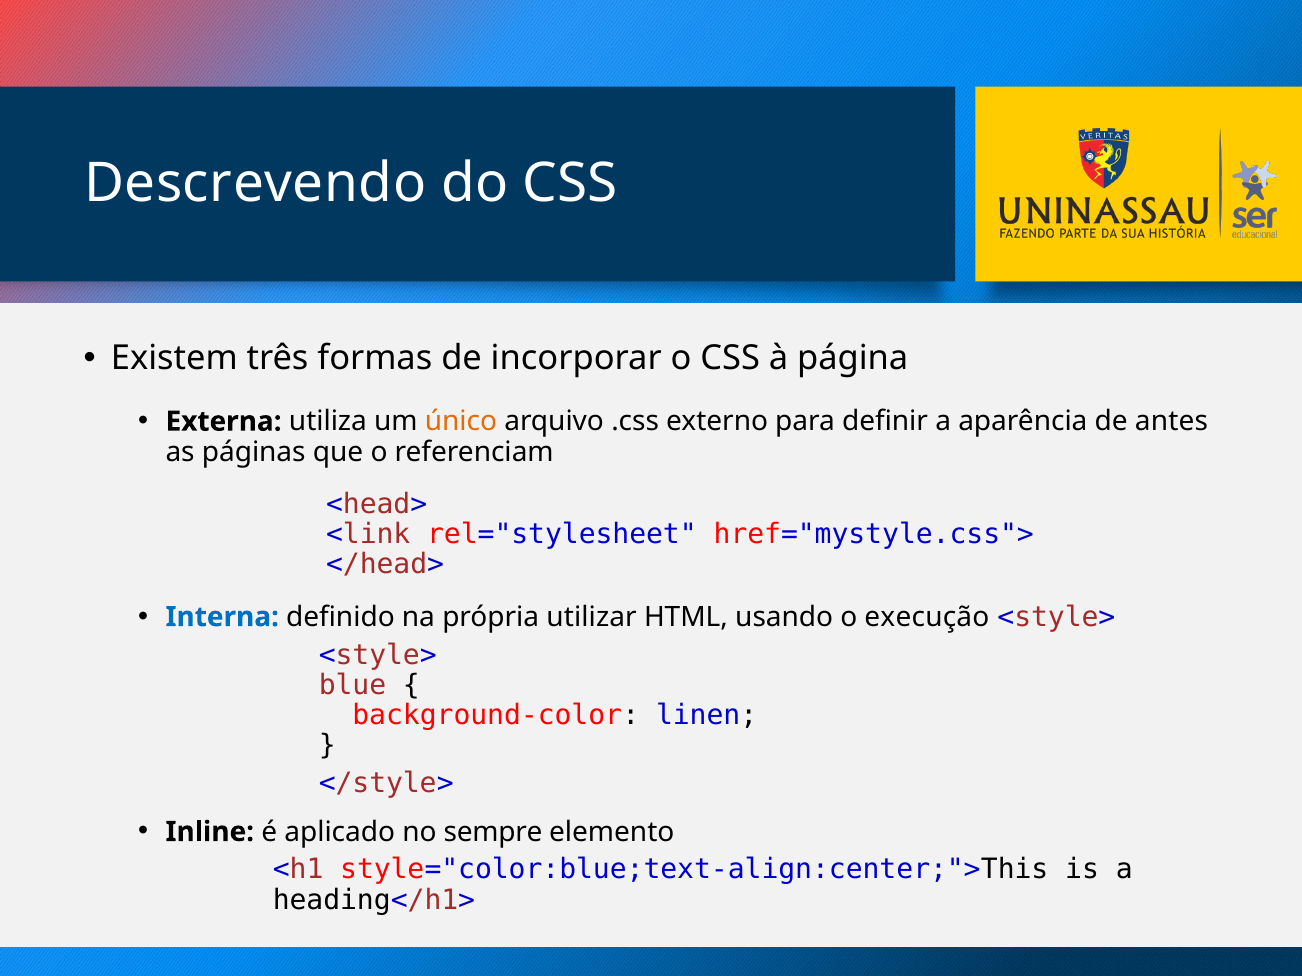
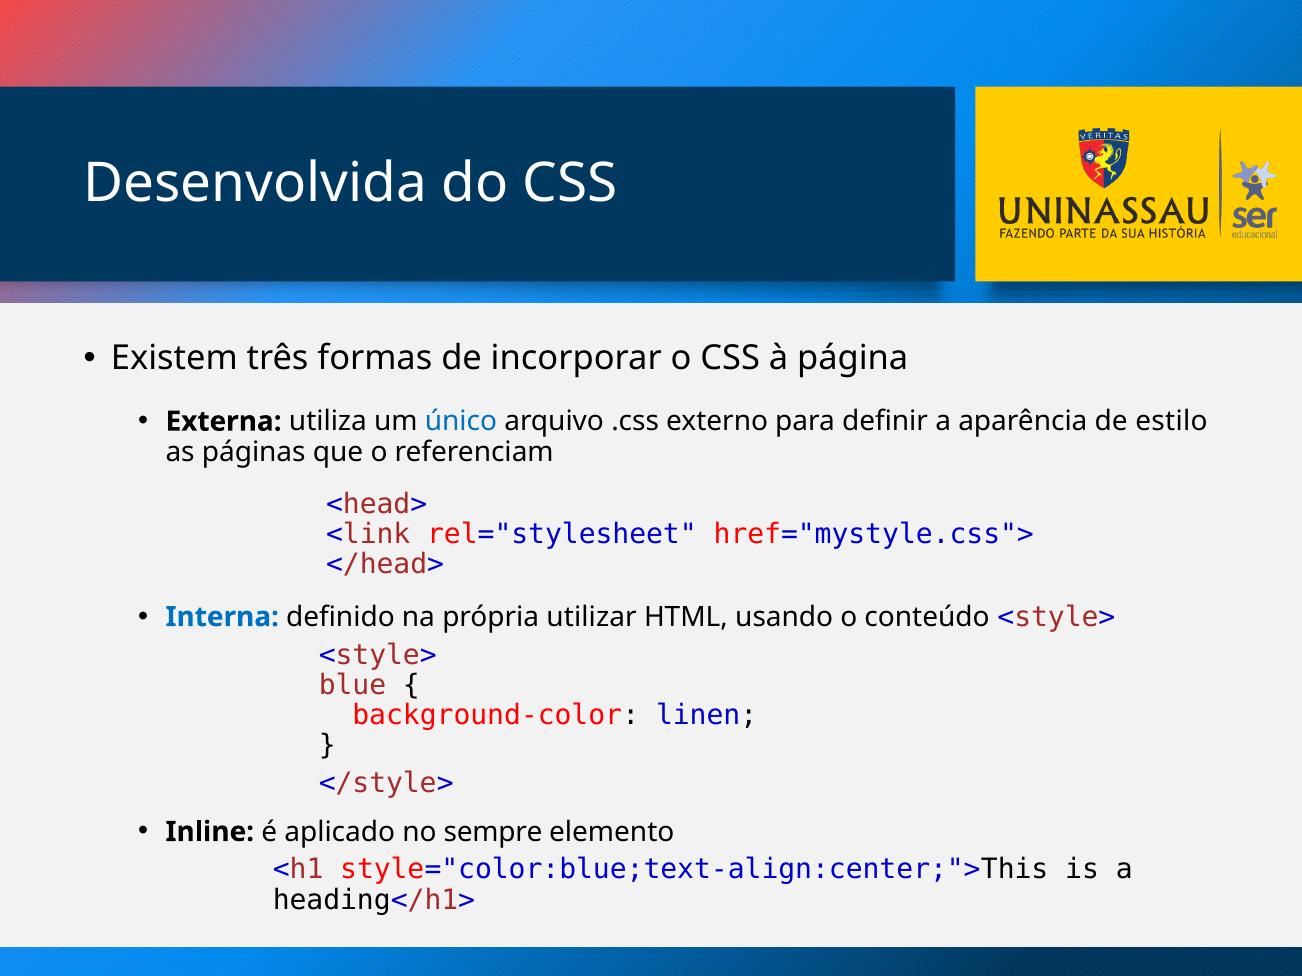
Descrevendo: Descrevendo -> Desenvolvida
único colour: orange -> blue
antes: antes -> estilo
execução: execução -> conteúdo
